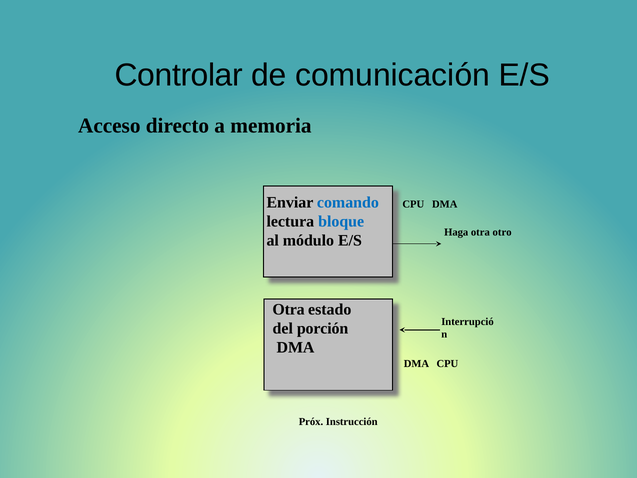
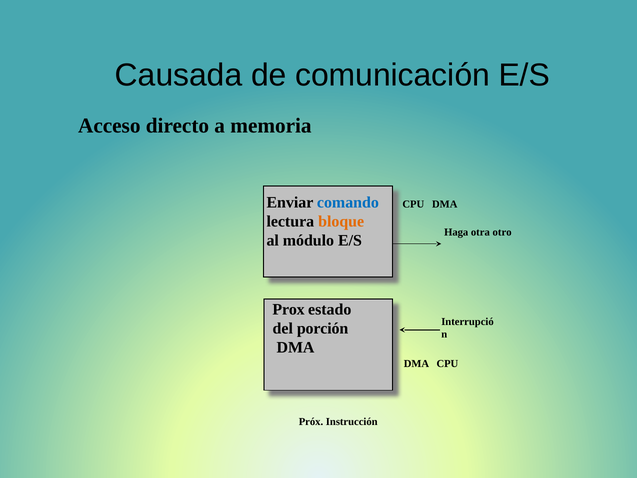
Controlar: Controlar -> Causada
bloque colour: blue -> orange
Otra at (289, 309): Otra -> Prox
